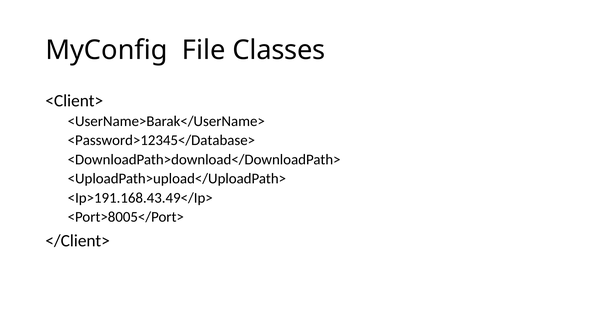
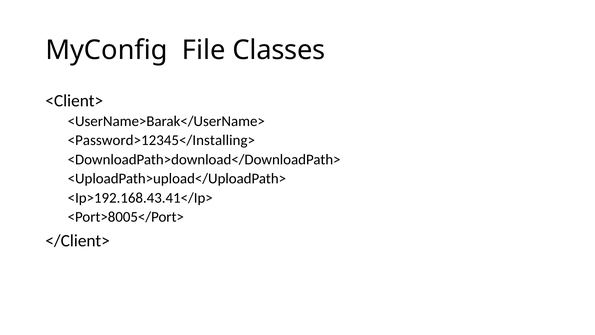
<Password>12345</Database>: <Password>12345</Database> -> <Password>12345</Installing>
<Ip>191.168.43.49</Ip>: <Ip>191.168.43.49</Ip> -> <Ip>192.168.43.41</Ip>
